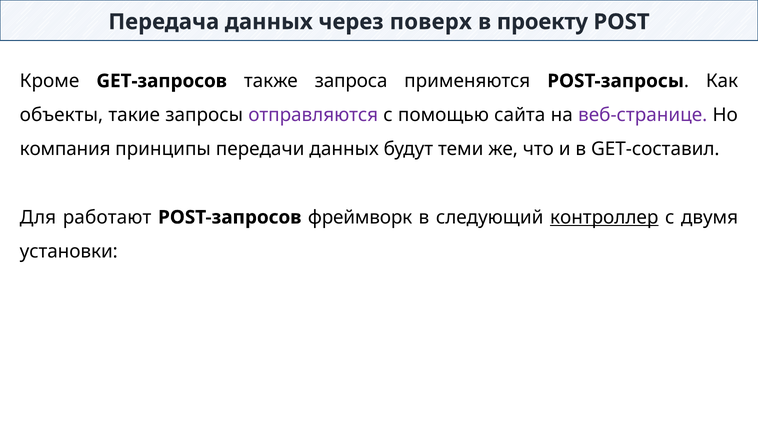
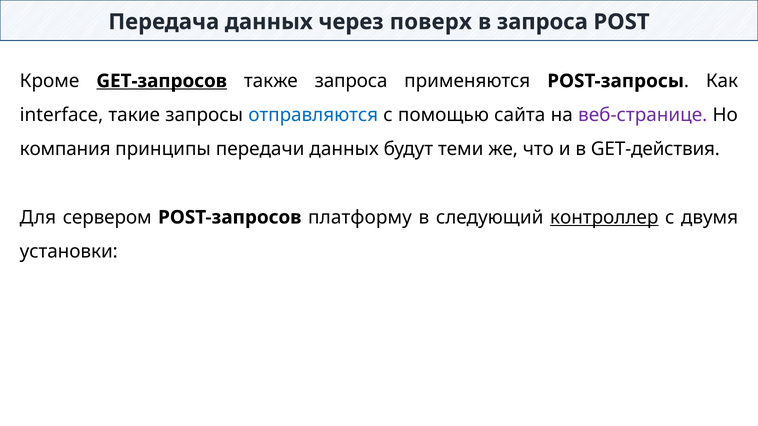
в проекту: проекту -> запроса
GET-запросов underline: none -> present
объекты: объекты -> interface
отправляются colour: purple -> blue
GET-составил: GET-составил -> GET-действия
работают: работают -> сервером
фреймворк: фреймворк -> платформу
